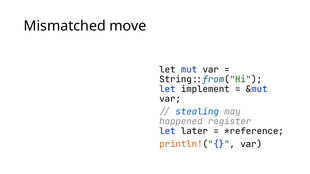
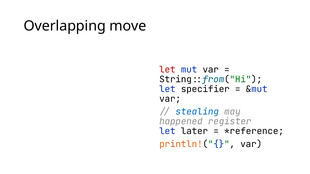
Mismatched: Mismatched -> Overlapping
let at (167, 70) colour: black -> red
implement: implement -> specifier
